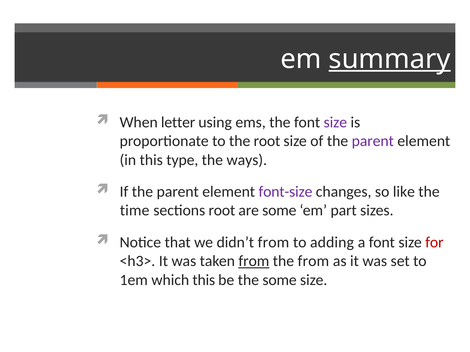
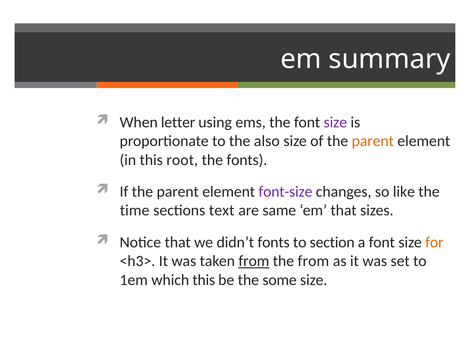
summary underline: present -> none
the root: root -> also
parent at (373, 141) colour: purple -> orange
type: type -> root
the ways: ways -> fonts
sections root: root -> text
are some: some -> same
em part: part -> that
didn’t from: from -> fonts
adding: adding -> section
for colour: red -> orange
